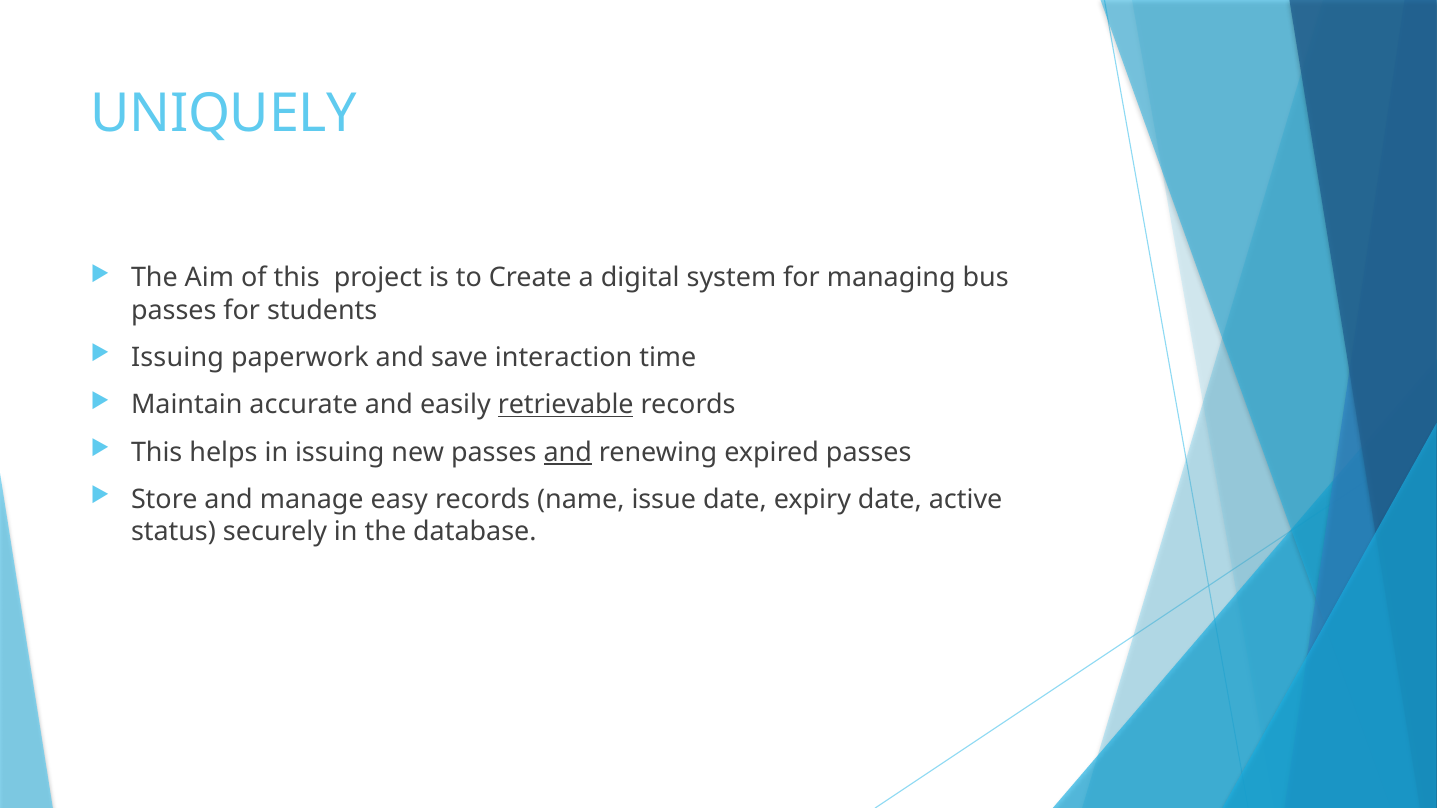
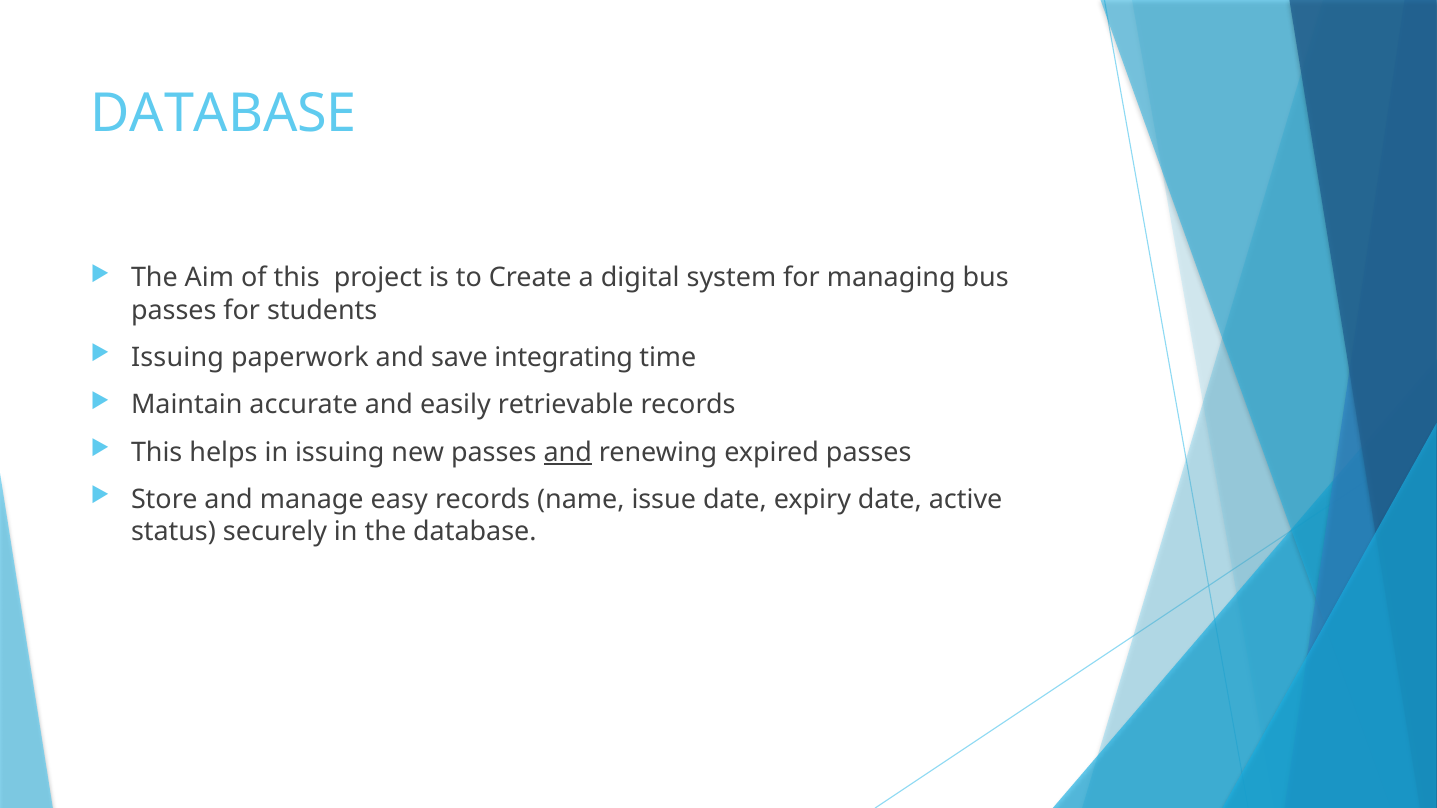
UNIQUELY at (224, 113): UNIQUELY -> DATABASE
interaction: interaction -> integrating
retrievable underline: present -> none
